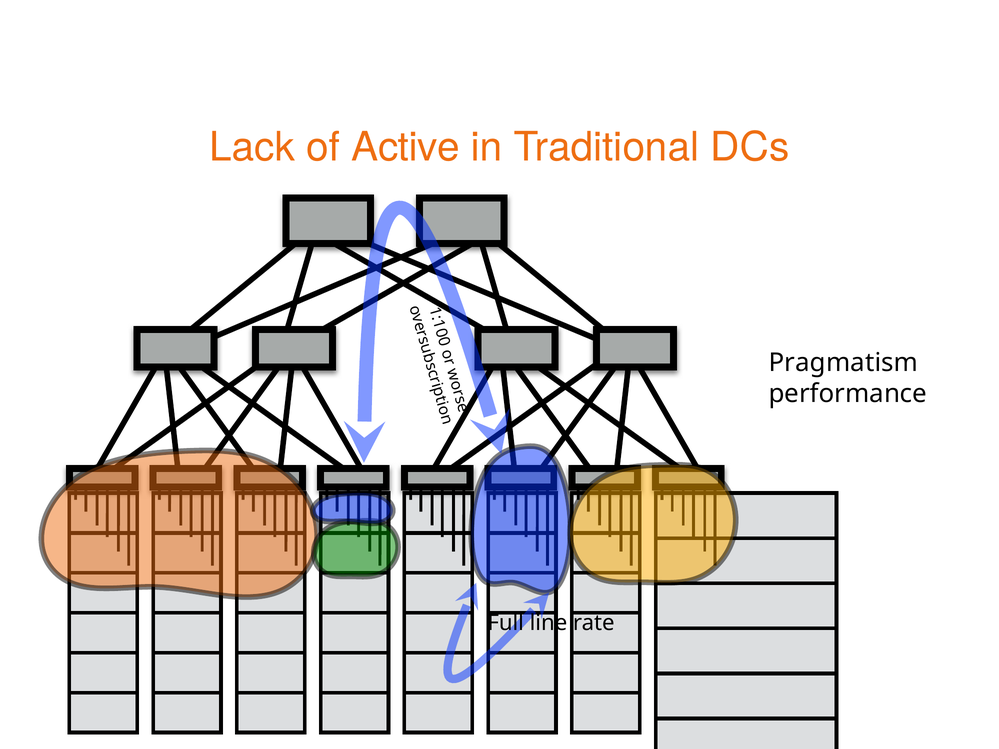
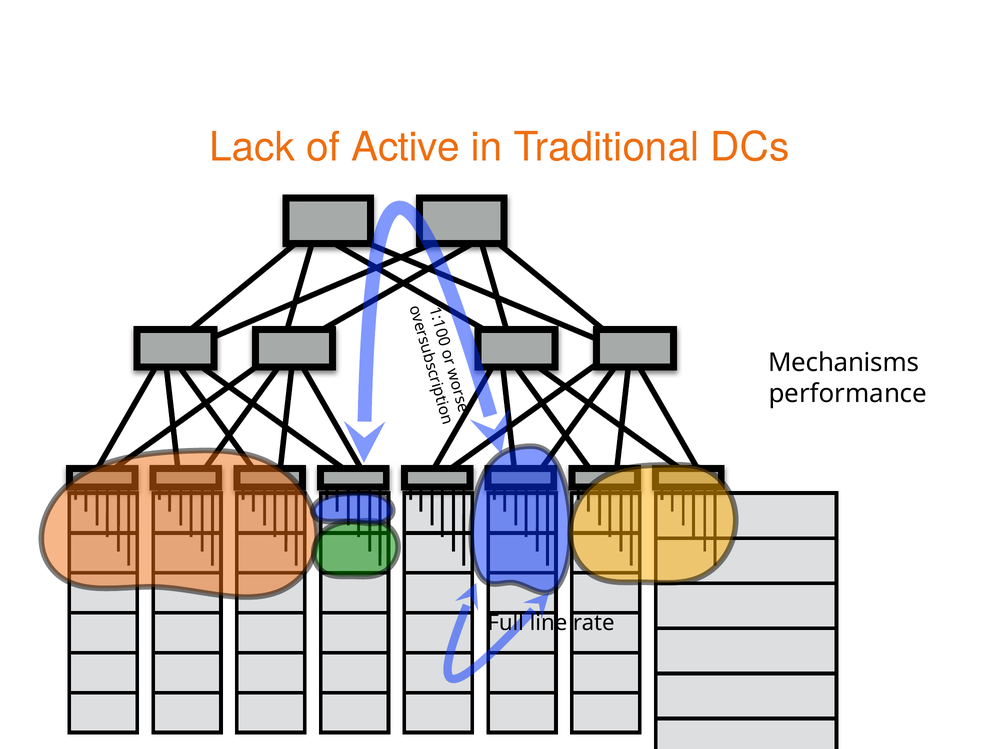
Pragmatism: Pragmatism -> Mechanisms
